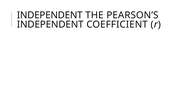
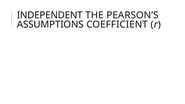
INDEPENDENT at (50, 24): INDEPENDENT -> ASSUMPTIONS
